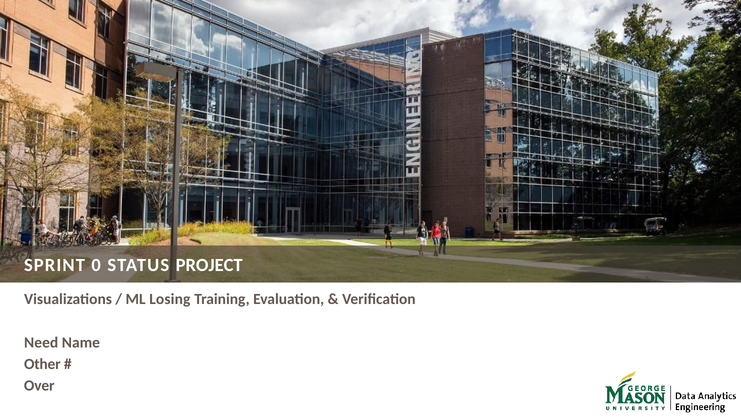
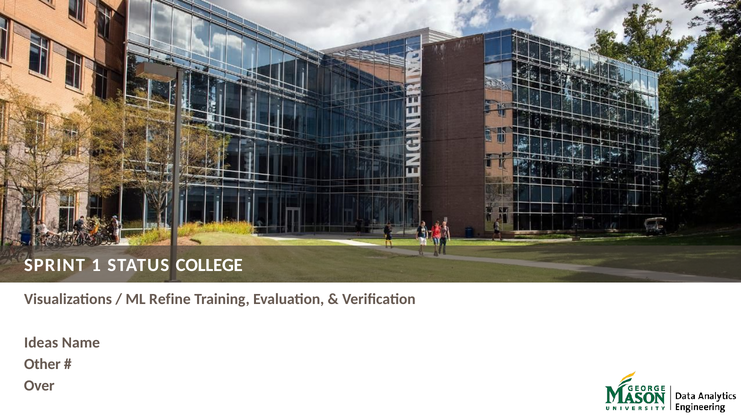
0: 0 -> 1
PROJECT: PROJECT -> COLLEGE
Losing: Losing -> Refine
Need: Need -> Ideas
